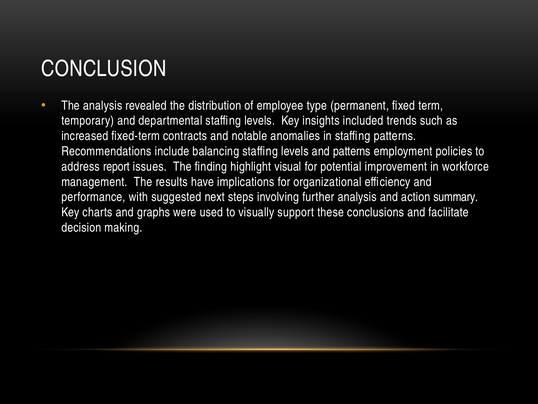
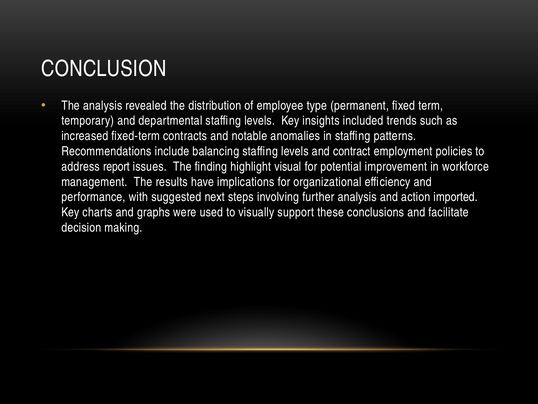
and patterns: patterns -> contract
summary: summary -> imported
